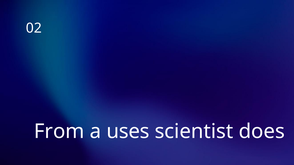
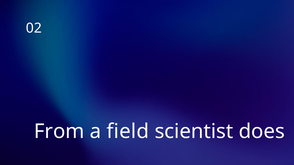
uses: uses -> field
